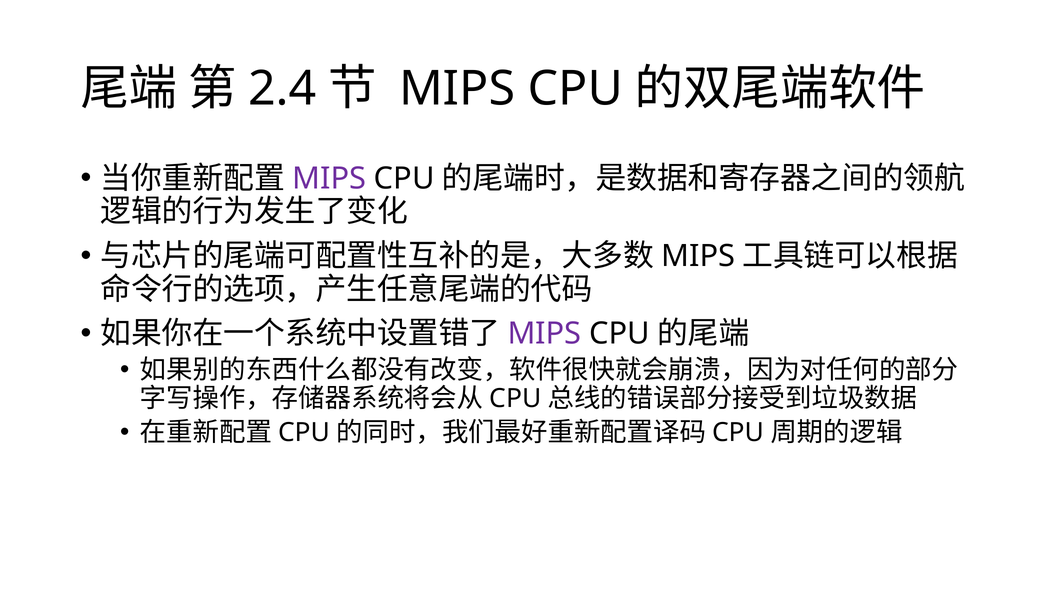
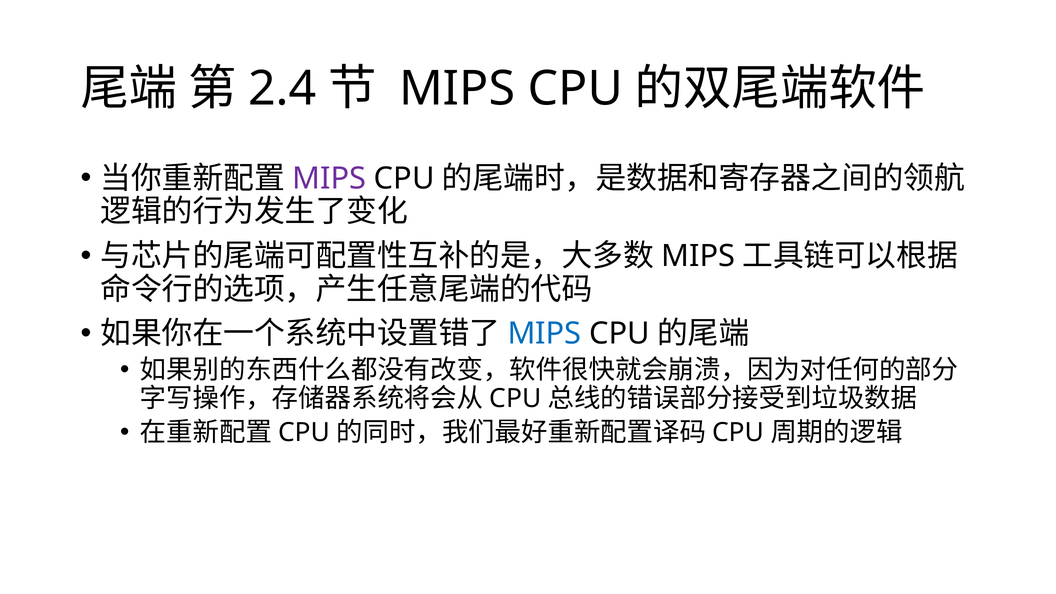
MIPS at (544, 334) colour: purple -> blue
